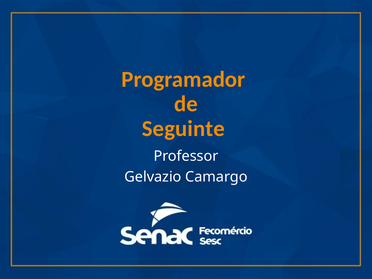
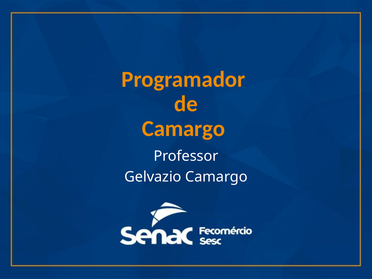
Seguinte at (183, 129): Seguinte -> Camargo
